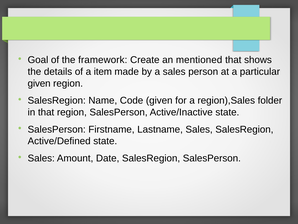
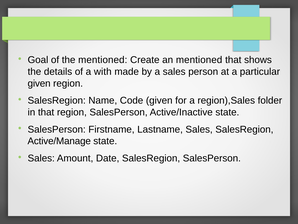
the framework: framework -> mentioned
item: item -> with
Active/Defined: Active/Defined -> Active/Manage
